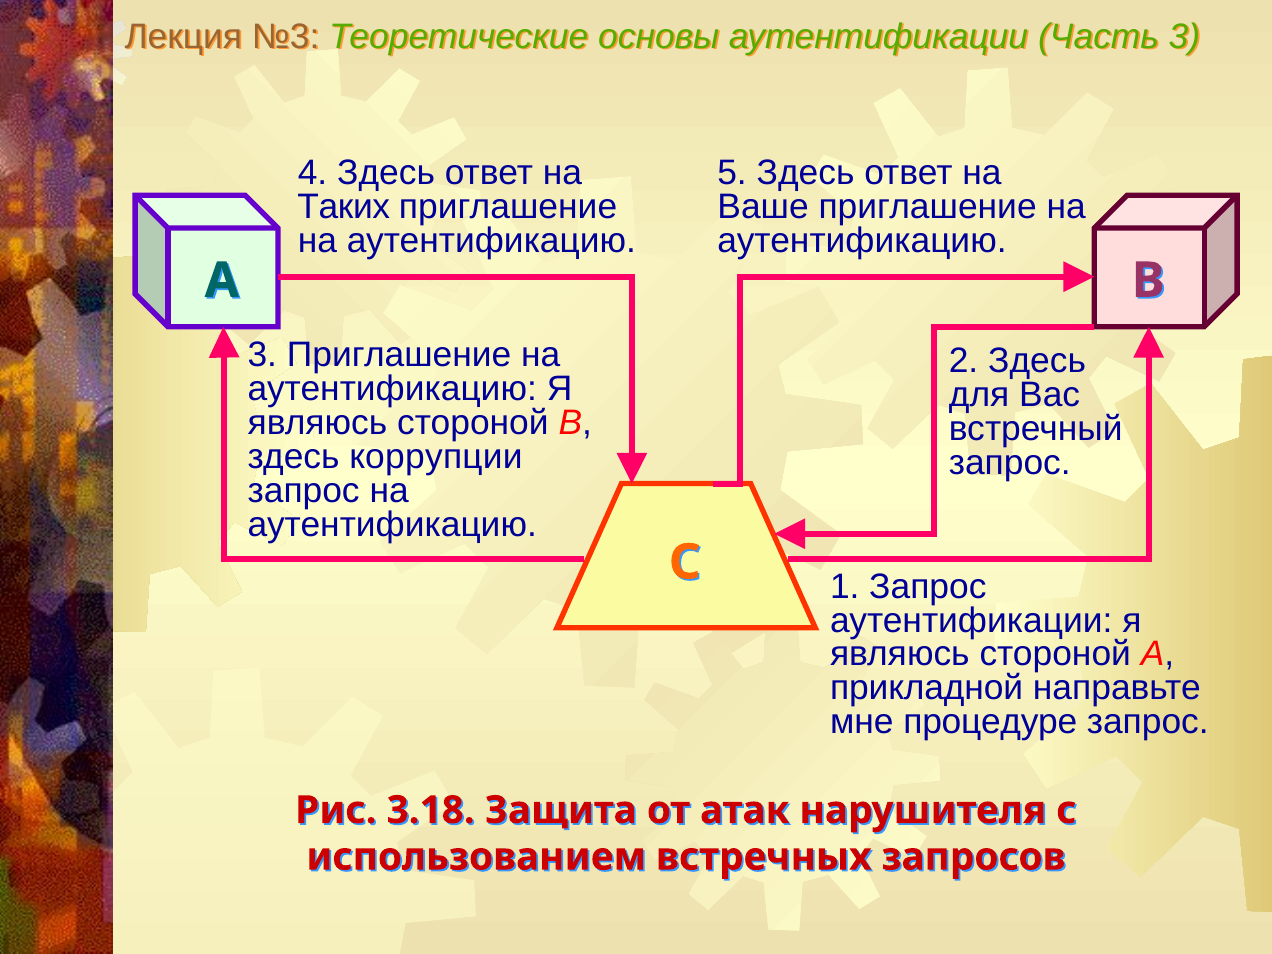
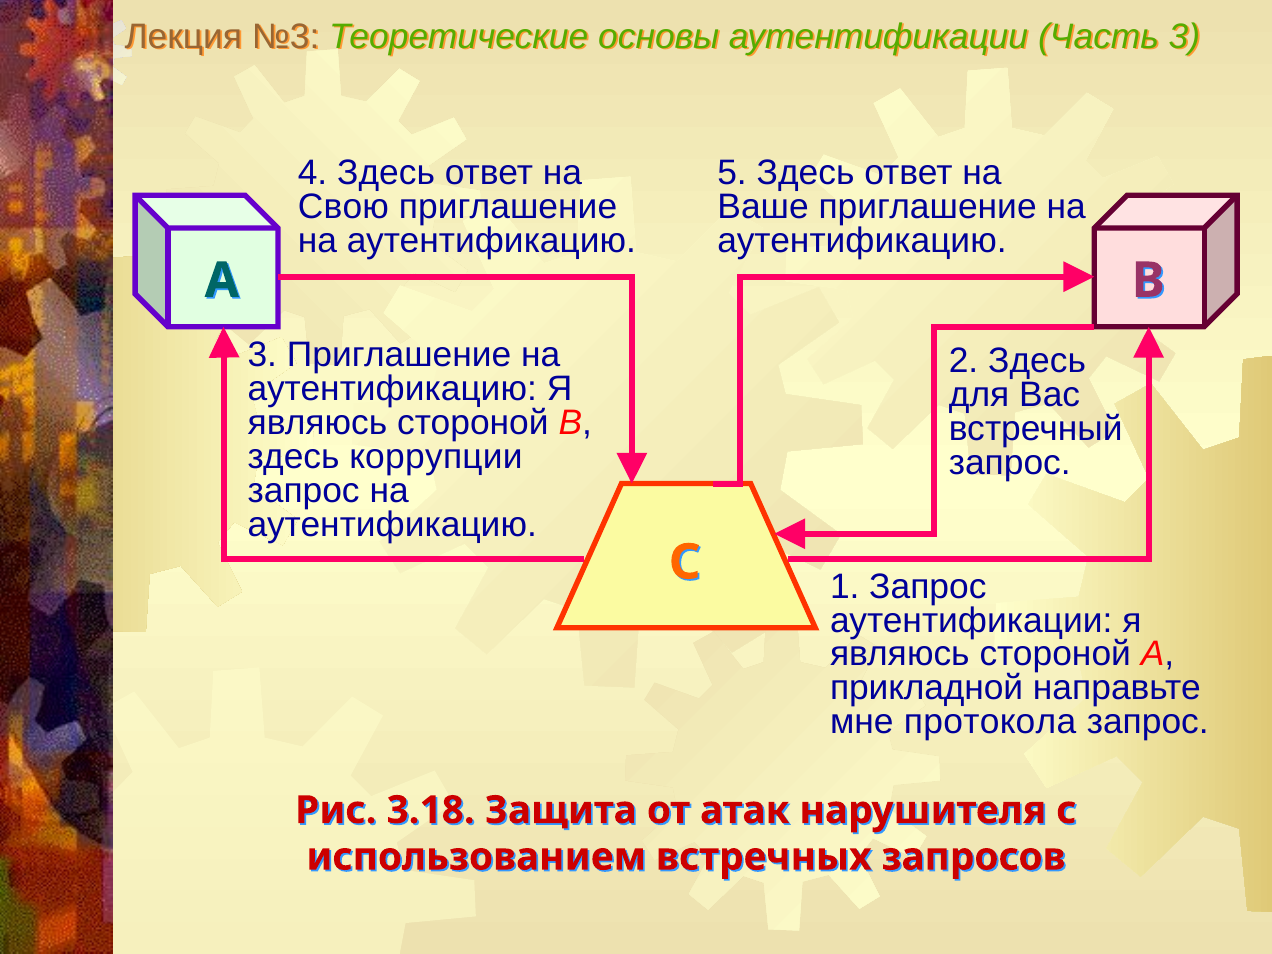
Таких: Таких -> Свою
процедуре: процедуре -> протокола
